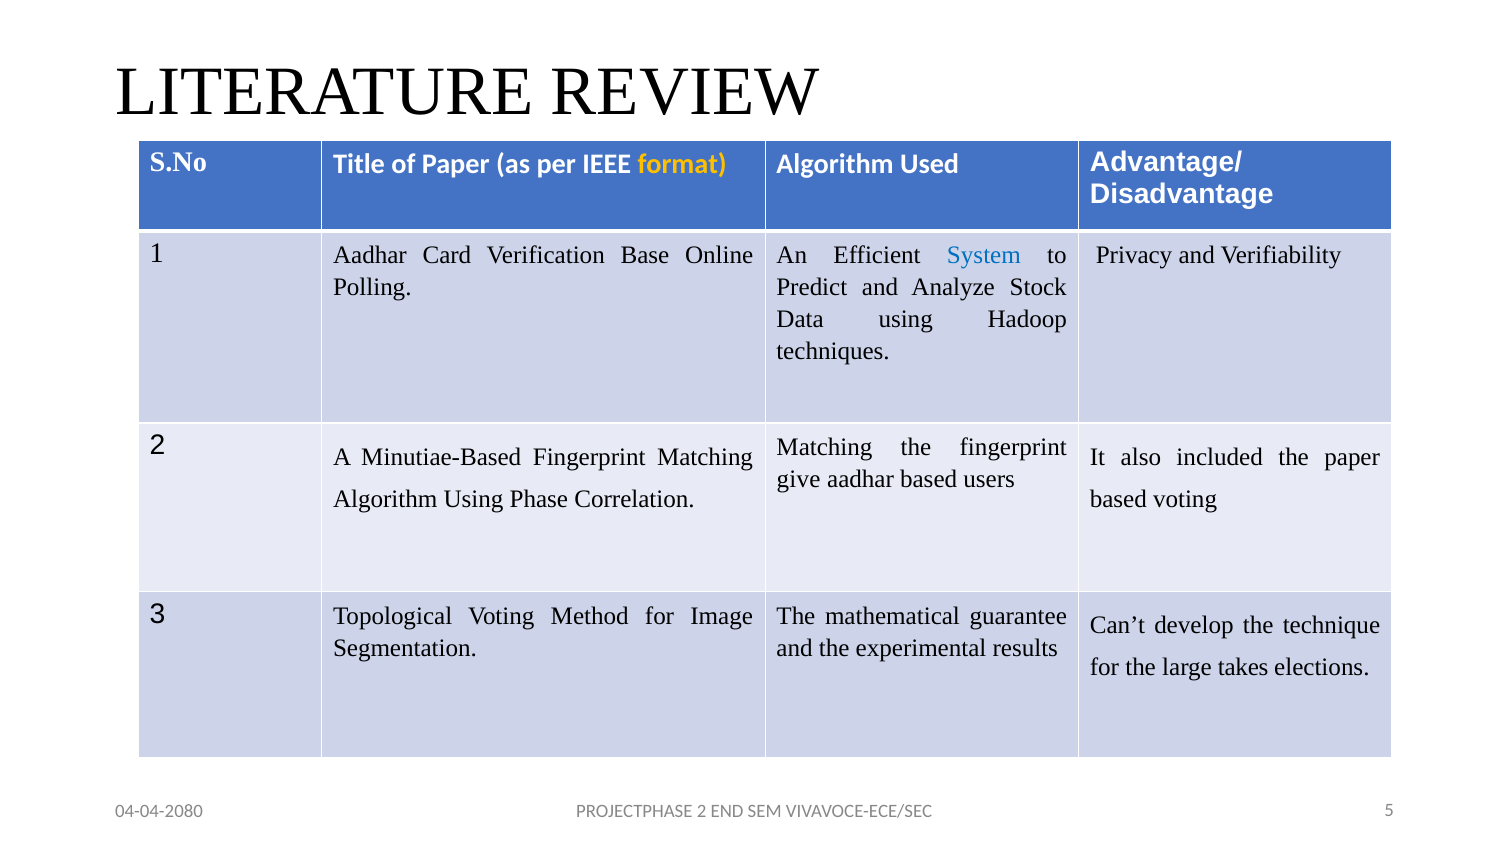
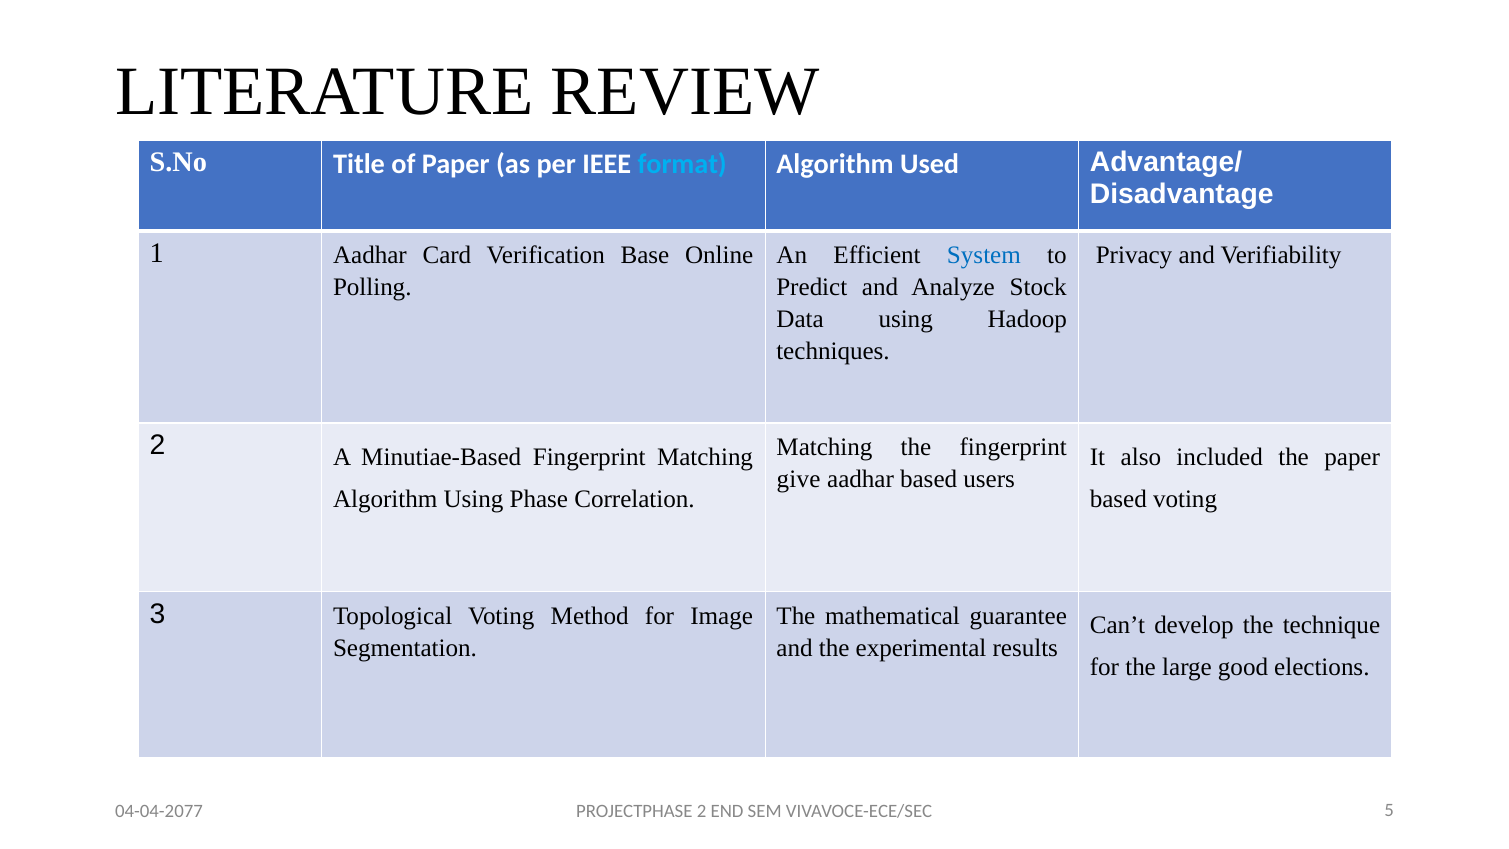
format colour: yellow -> light blue
takes: takes -> good
04-04-2080: 04-04-2080 -> 04-04-2077
